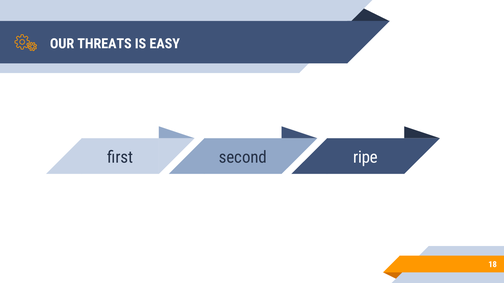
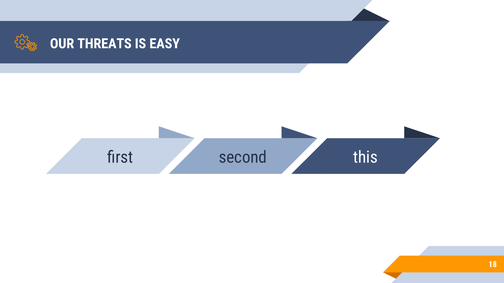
ripe: ripe -> this
